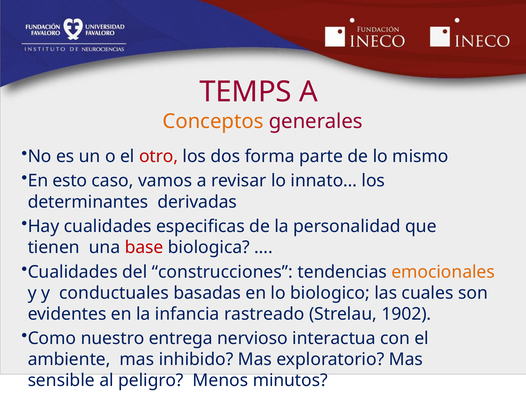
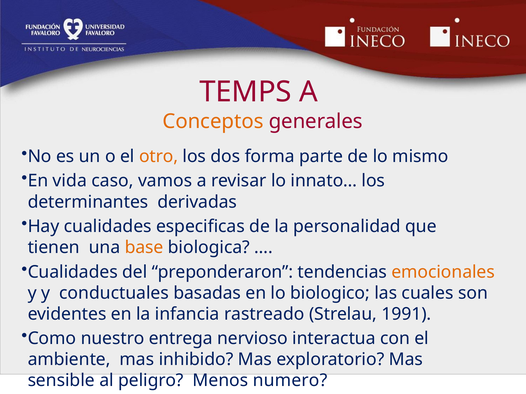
otro colour: red -> orange
esto: esto -> vida
base colour: red -> orange
construcciones: construcciones -> preponderaron
1902: 1902 -> 1991
minutos: minutos -> numero
